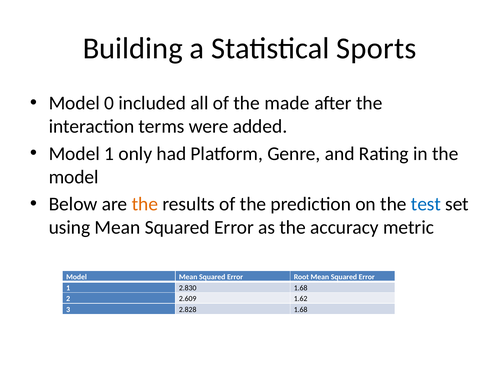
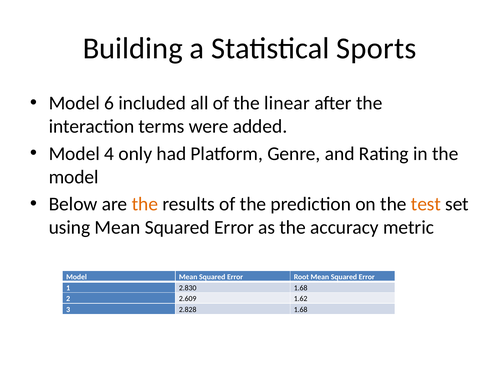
0: 0 -> 6
made: made -> linear
Model 1: 1 -> 4
test colour: blue -> orange
